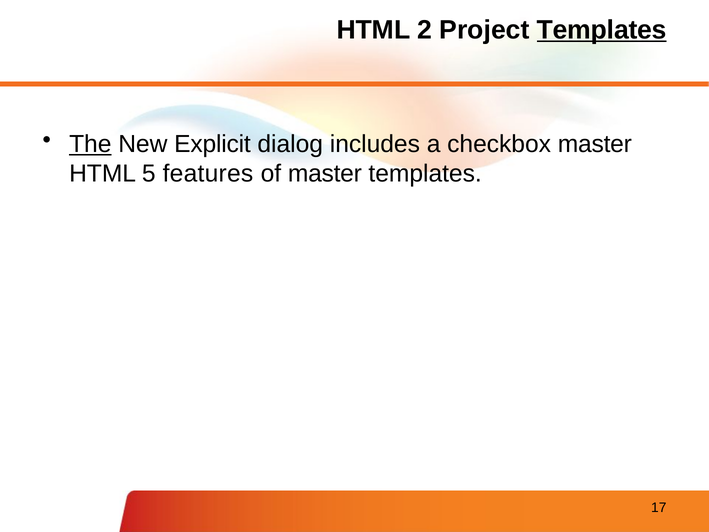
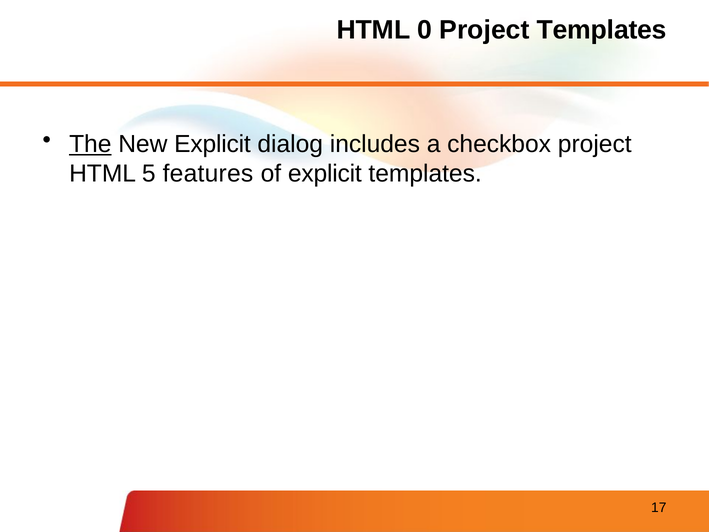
2: 2 -> 0
Templates at (602, 30) underline: present -> none
checkbox master: master -> project
of master: master -> explicit
